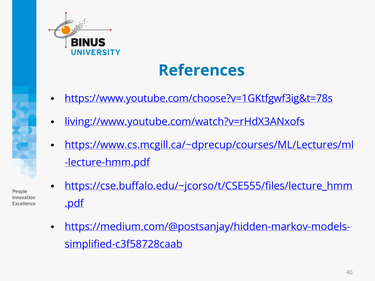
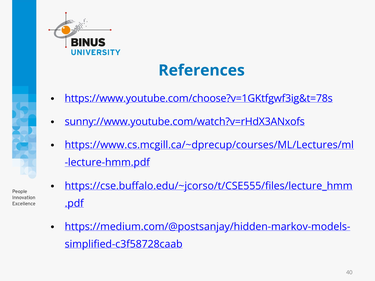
living://www.youtube.com/watch?v=rHdX3ANxofs: living://www.youtube.com/watch?v=rHdX3ANxofs -> sunny://www.youtube.com/watch?v=rHdX3ANxofs
